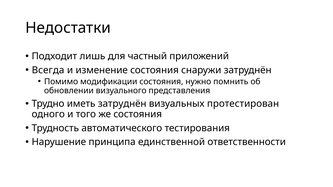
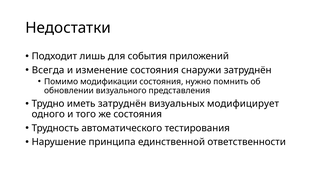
частный: частный -> события
протестирован: протестирован -> модифицирует
